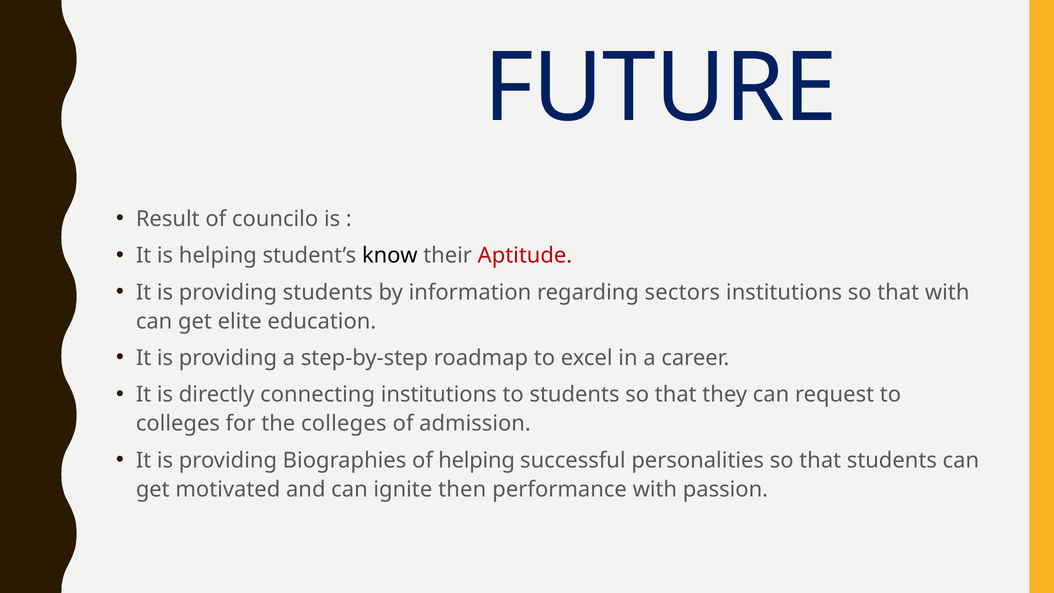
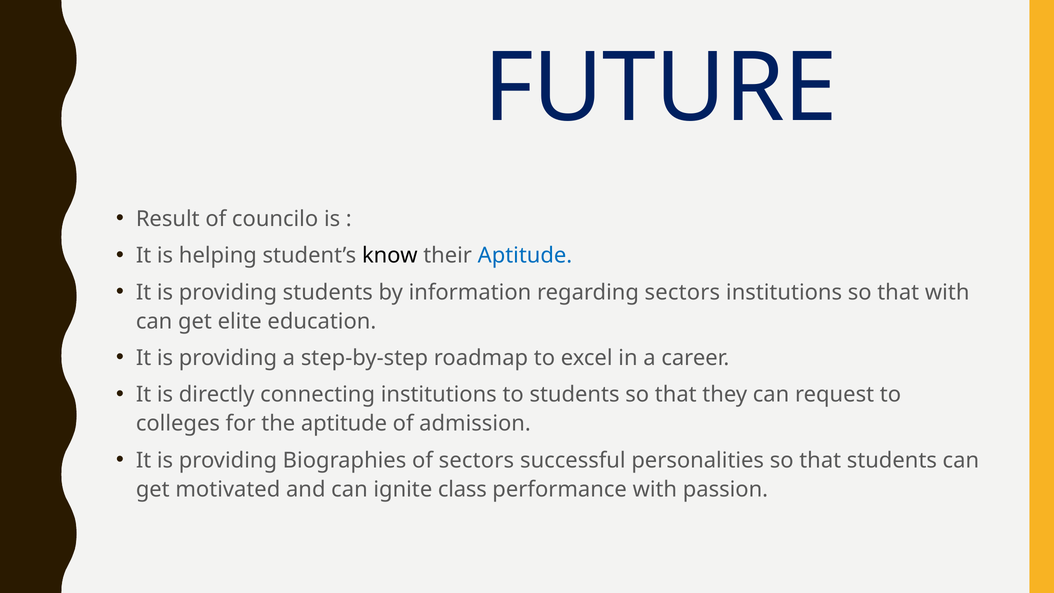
Aptitude at (525, 256) colour: red -> blue
the colleges: colleges -> aptitude
of helping: helping -> sectors
then: then -> class
